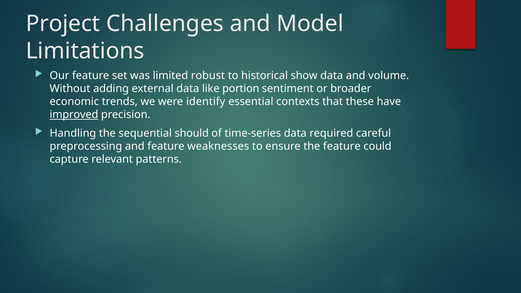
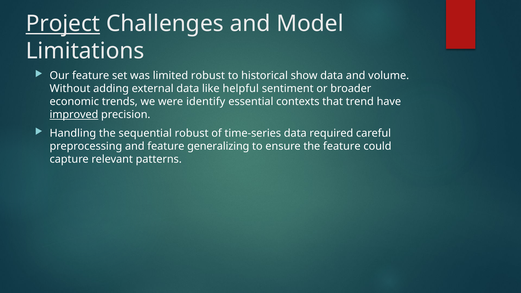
Project underline: none -> present
portion: portion -> helpful
these: these -> trend
sequential should: should -> robust
weaknesses: weaknesses -> generalizing
